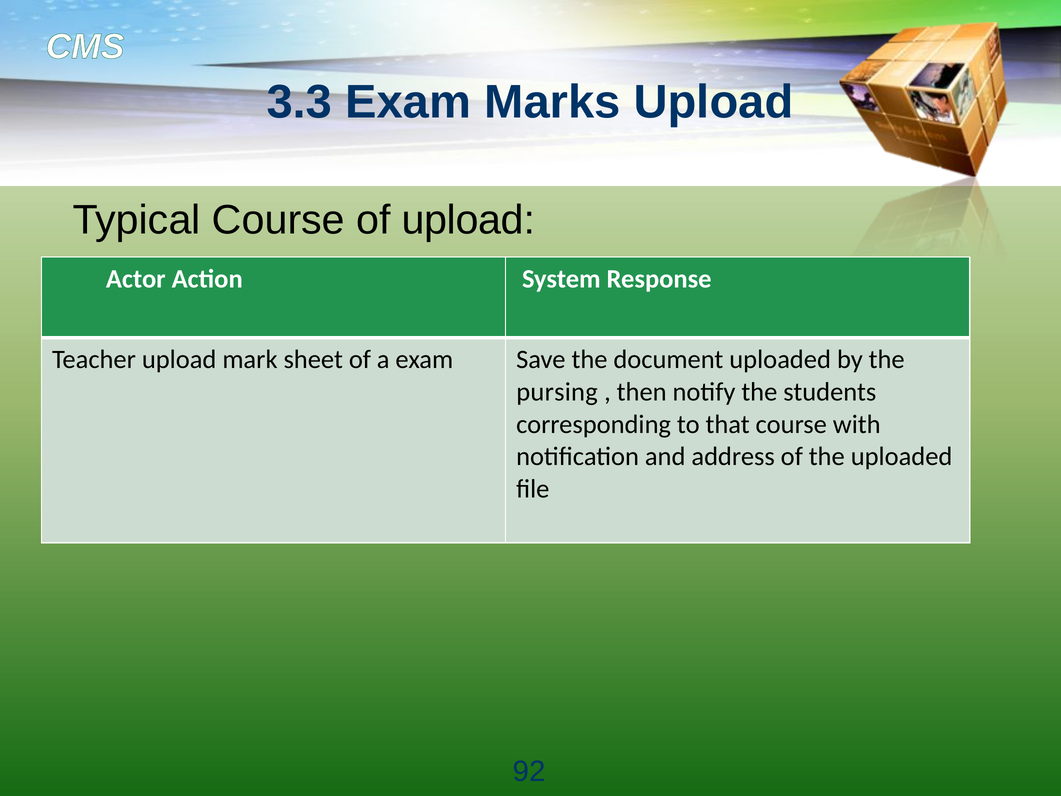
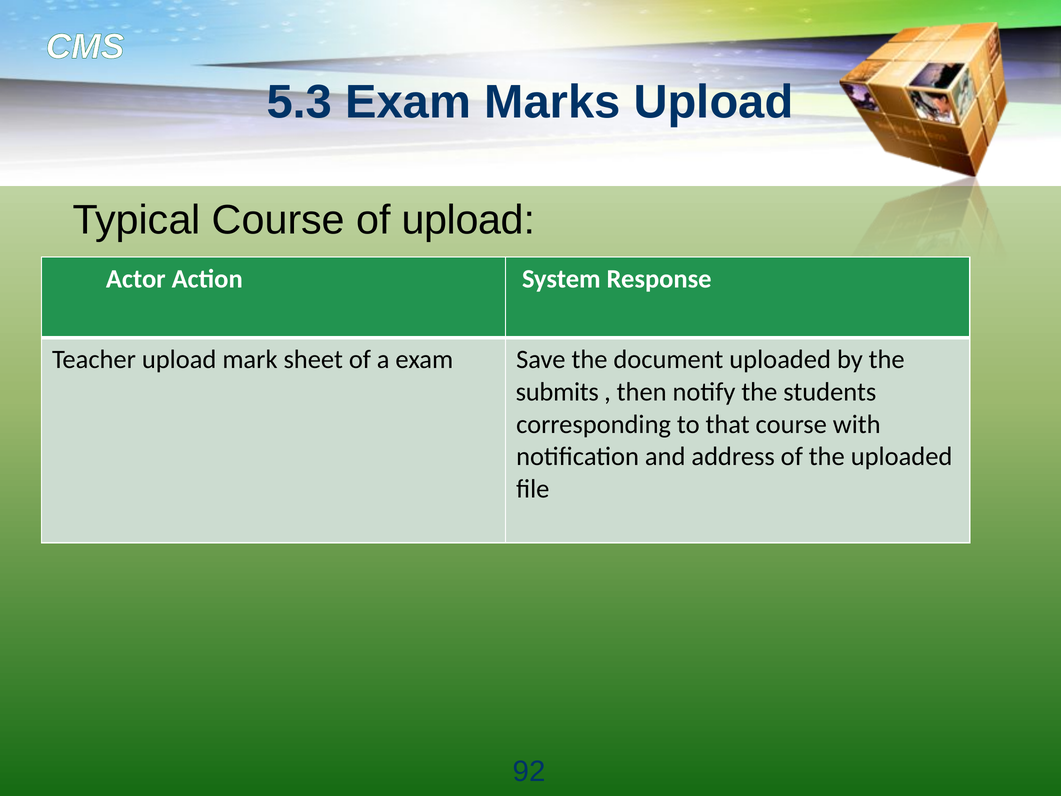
3.3: 3.3 -> 5.3
pursing: pursing -> submits
